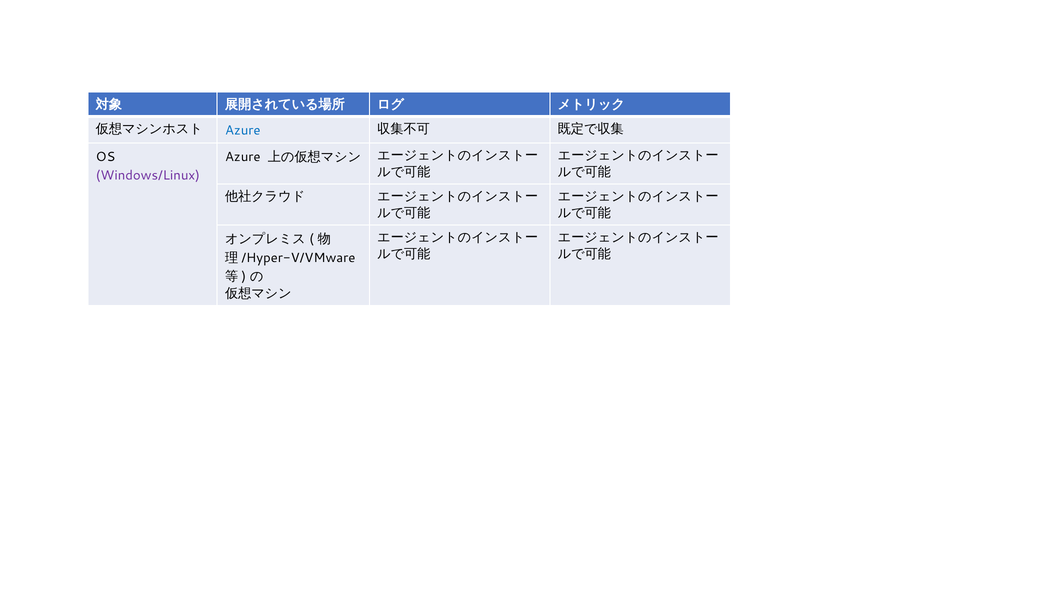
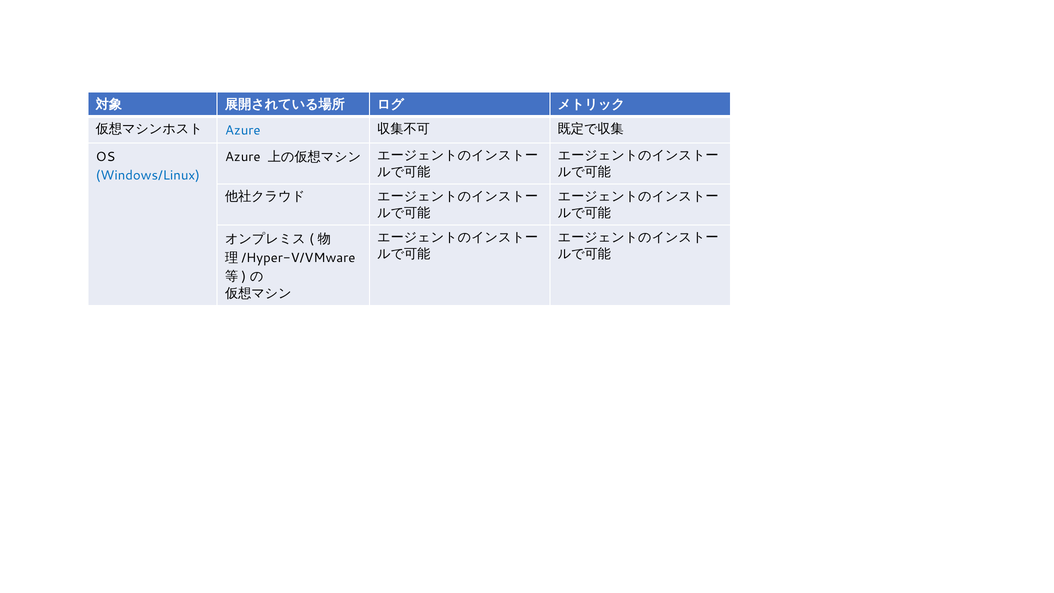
Windows/Linux colour: purple -> blue
